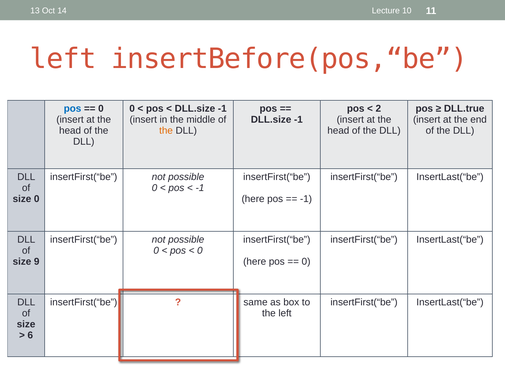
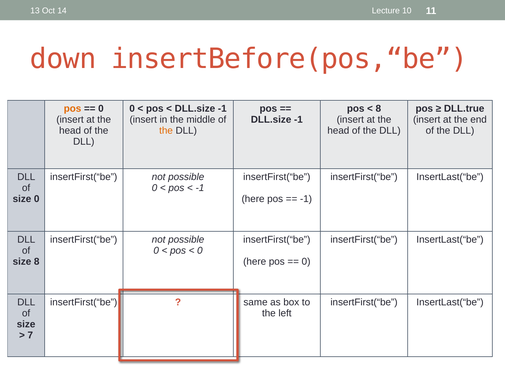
left at (63, 59): left -> down
pos at (73, 109) colour: blue -> orange
2 at (378, 109): 2 -> 8
size 9: 9 -> 8
6: 6 -> 7
